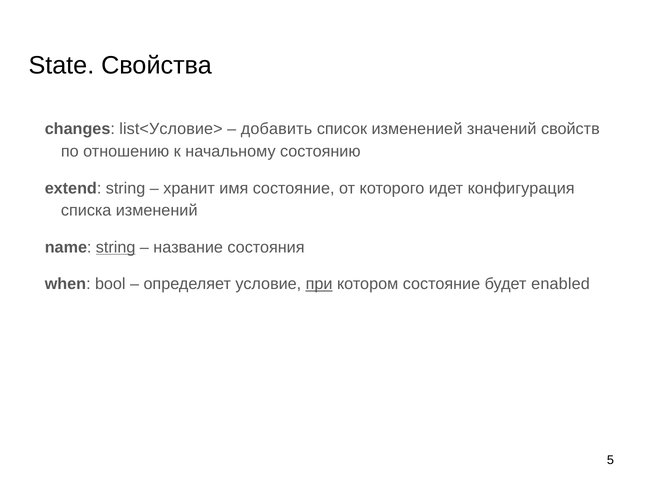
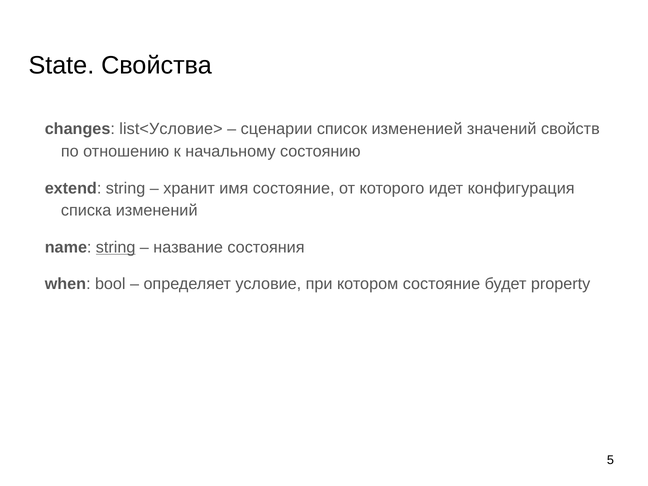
добавить: добавить -> сценарии
при underline: present -> none
enabled: enabled -> property
